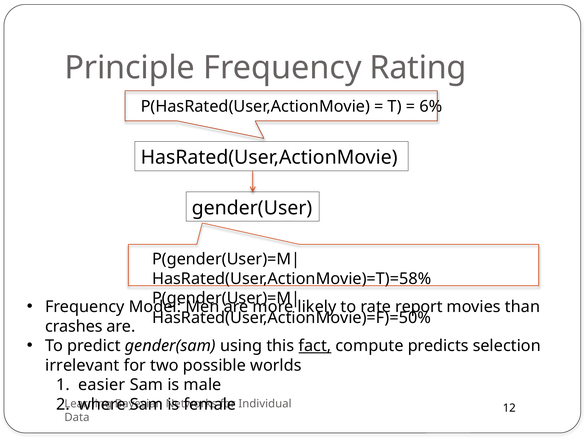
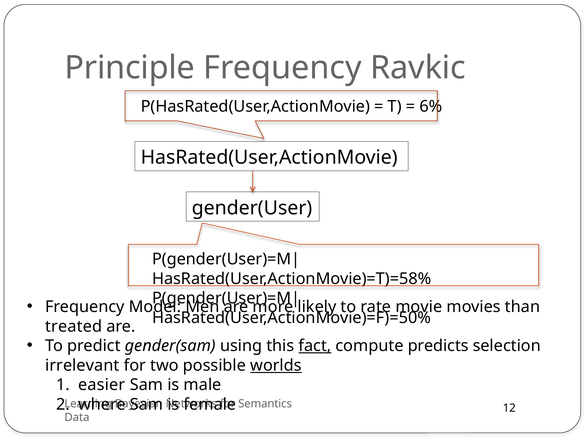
Rating: Rating -> Ravkic
report: report -> movie
crashes: crashes -> treated
worlds underline: none -> present
Individual: Individual -> Semantics
